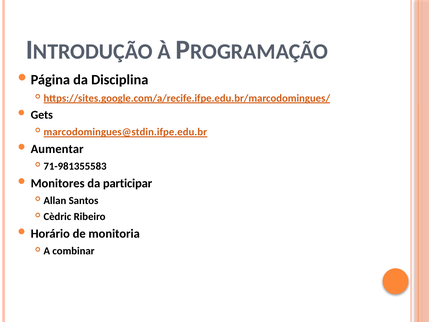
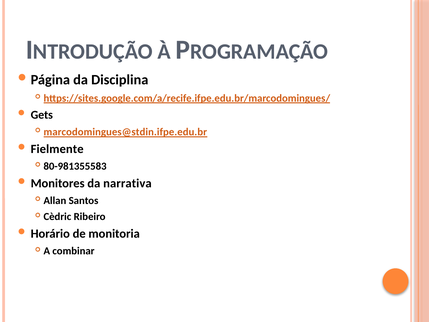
Aumentar: Aumentar -> Fielmente
71-981355583: 71-981355583 -> 80-981355583
participar: participar -> narrativa
